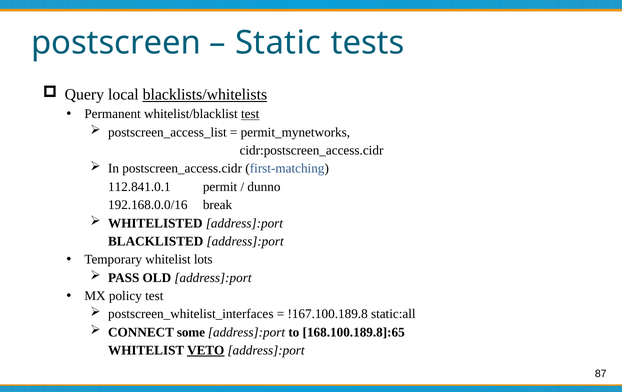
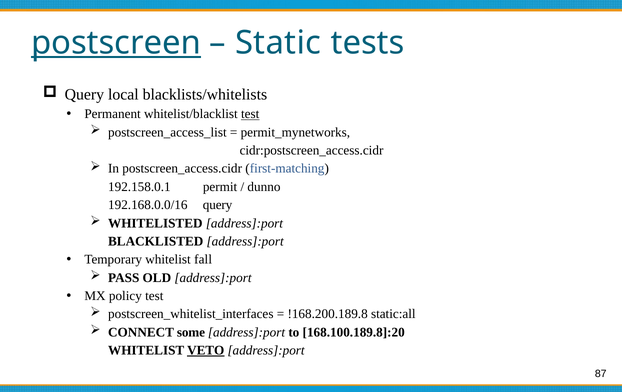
postscreen underline: none -> present
blacklists/whitelists underline: present -> none
112.841.0.1: 112.841.0.1 -> 192.158.0.1
192.168.0.0/16 break: break -> query
lots: lots -> fall
!167.100.189.8: !167.100.189.8 -> !168.200.189.8
168.100.189.8]:65: 168.100.189.8]:65 -> 168.100.189.8]:20
